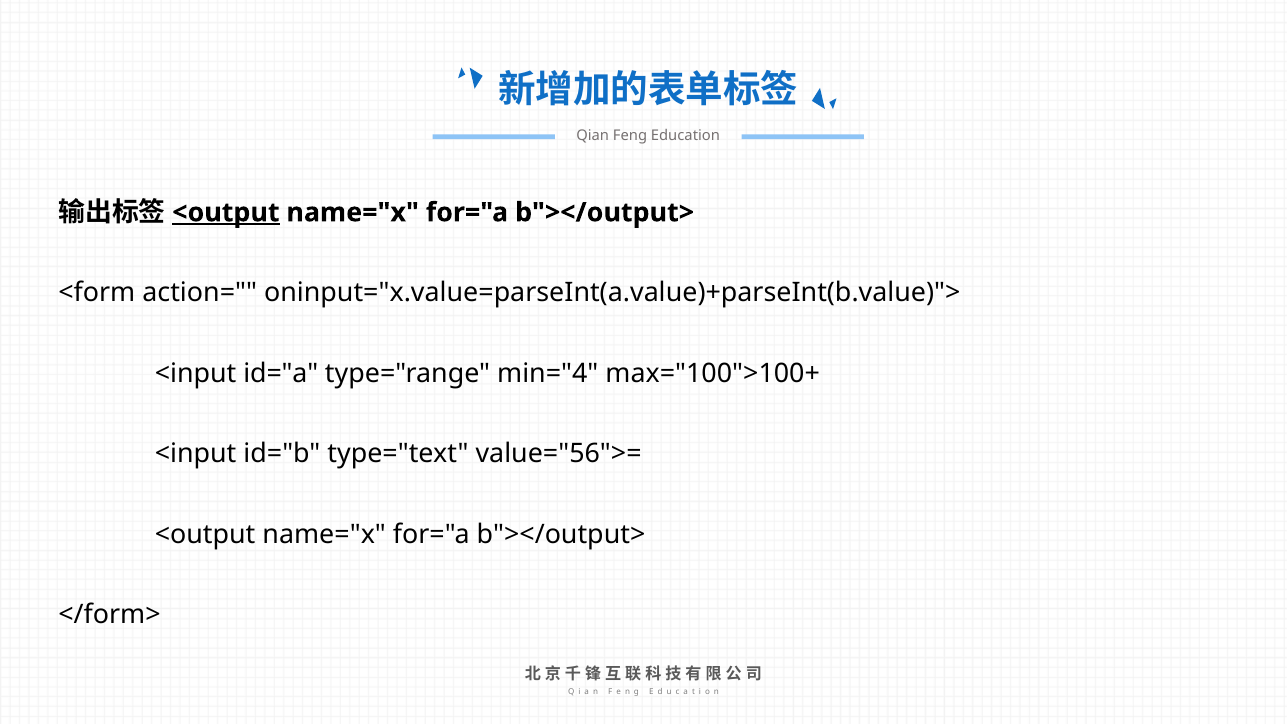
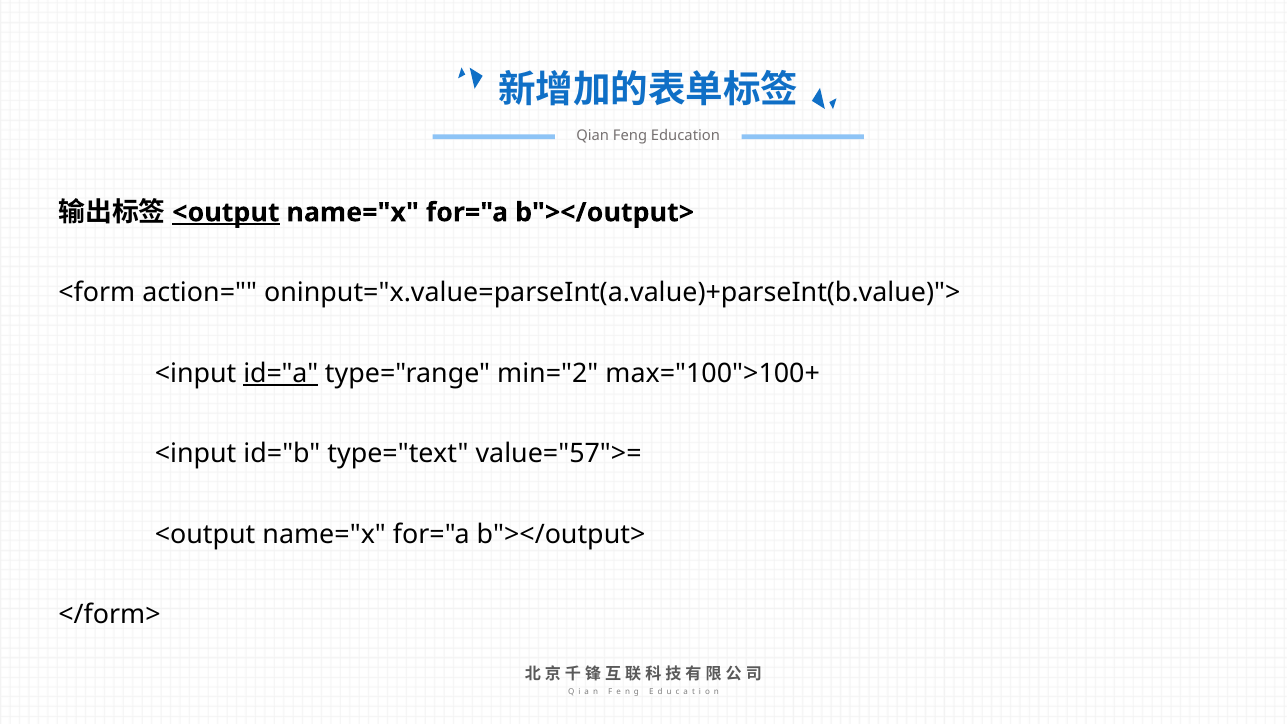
id="a underline: none -> present
min="4: min="4 -> min="2
value="56">=: value="56">= -> value="57">=
